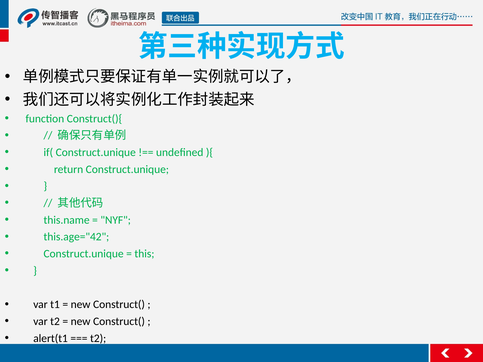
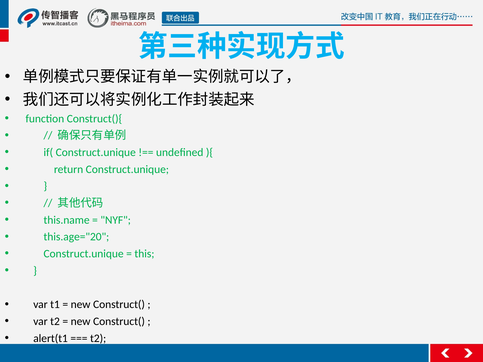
this.age="42: this.age="42 -> this.age="20
